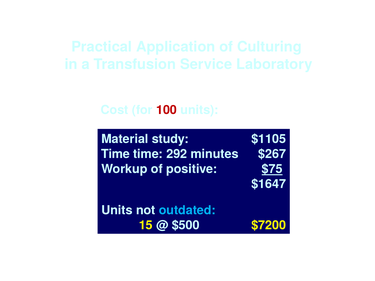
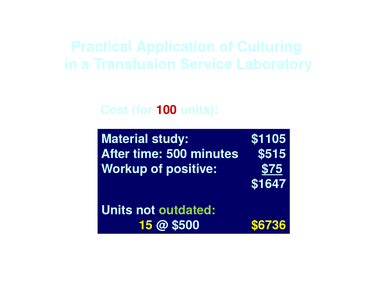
Time at (115, 154): Time -> After
292: 292 -> 500
$267: $267 -> $515
outdated colour: light blue -> light green
$7200: $7200 -> $6736
